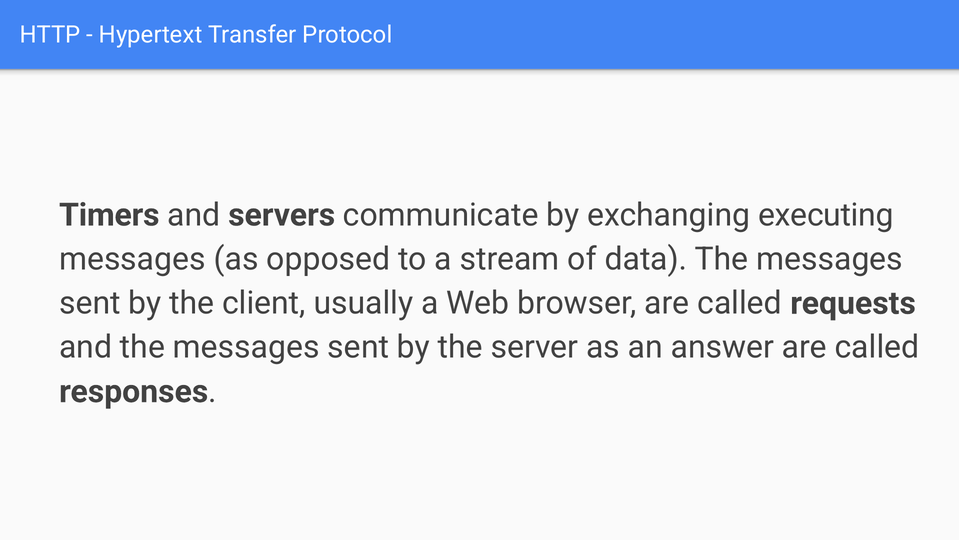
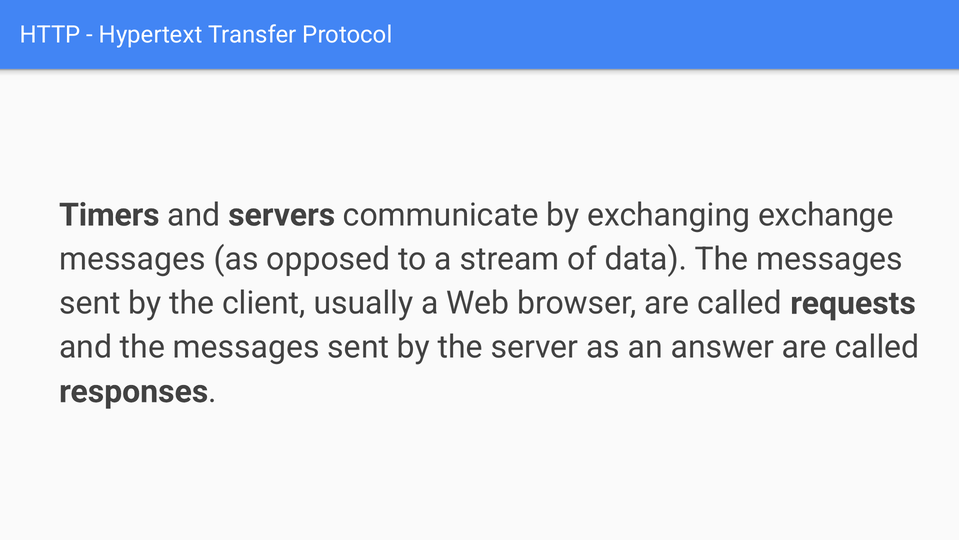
executing: executing -> exchange
